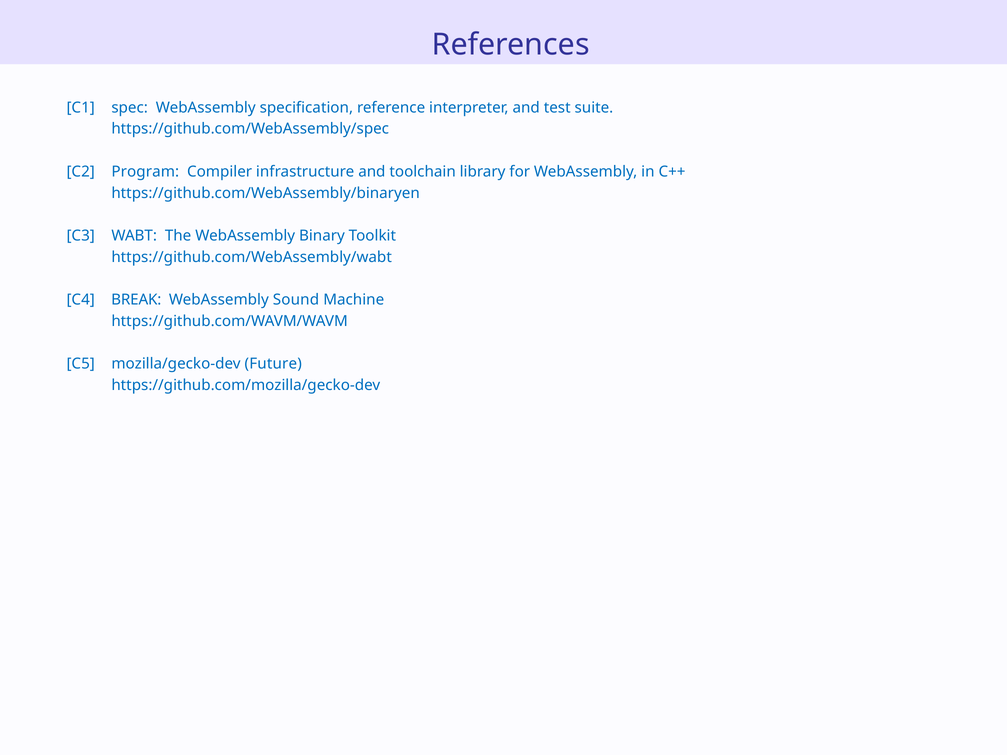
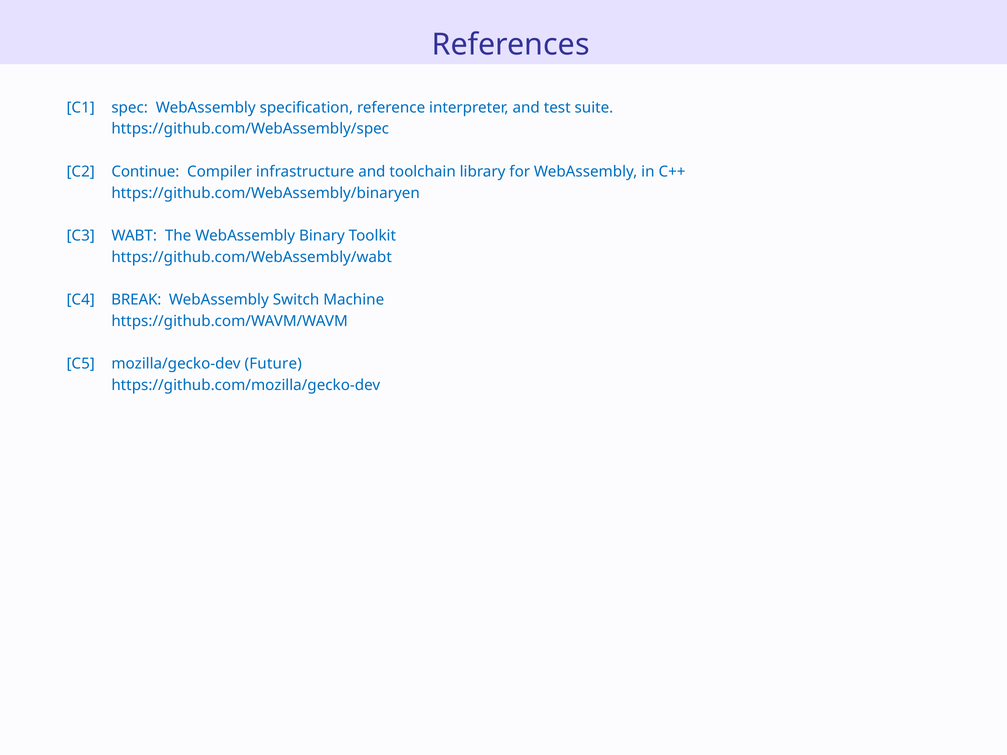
Program: Program -> Continue
Sound: Sound -> Switch
